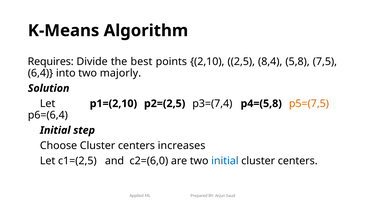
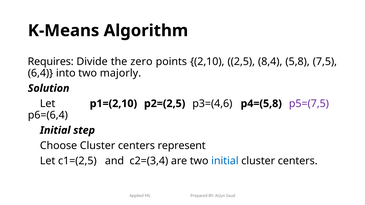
best: best -> zero
p3=(7,4: p3=(7,4 -> p3=(4,6
p5=(7,5 colour: orange -> purple
increases: increases -> represent
c2=(6,0: c2=(6,0 -> c2=(3,4
